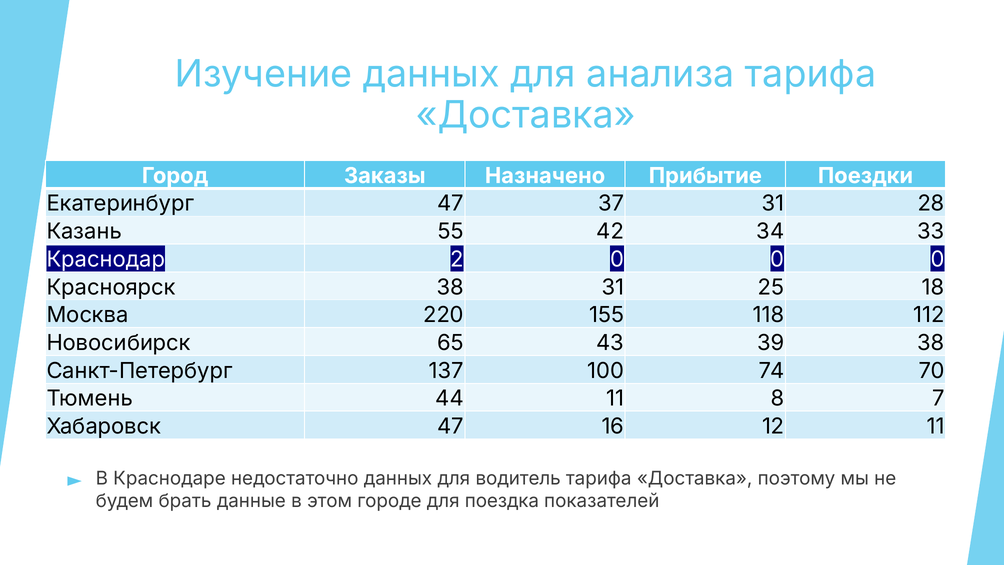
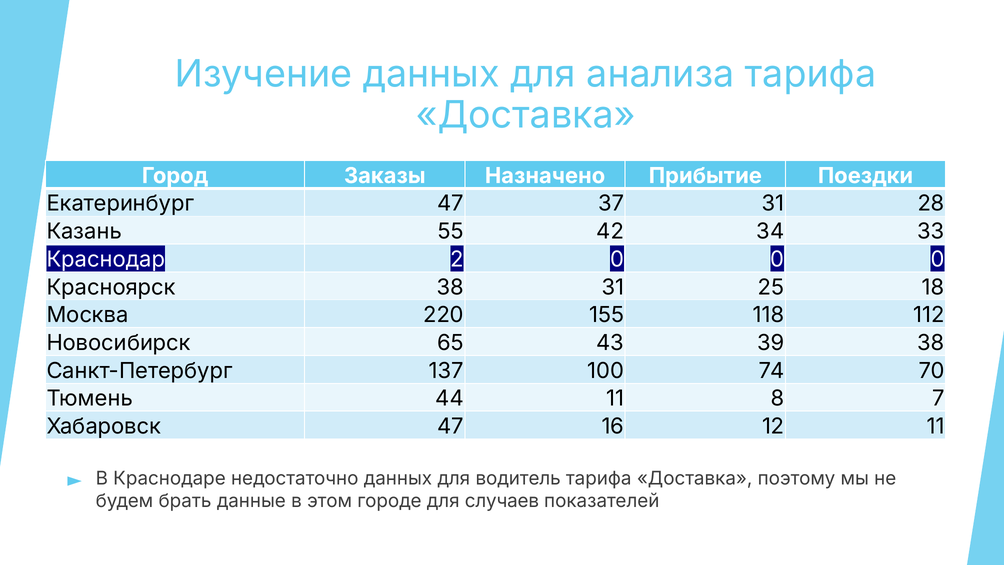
поездка: поездка -> случаев
